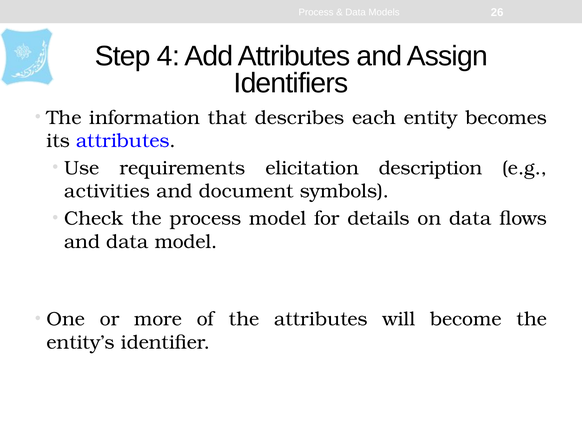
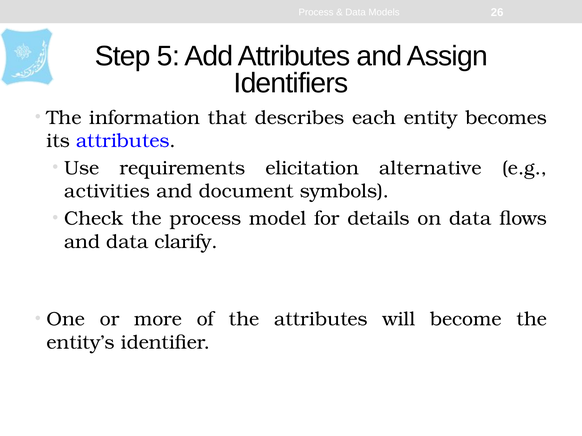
4: 4 -> 5
description: description -> alternative
data model: model -> clarify
